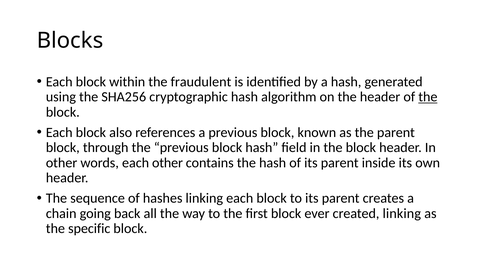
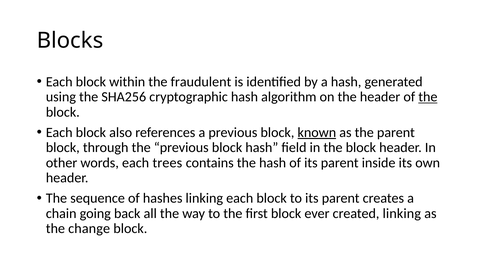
known underline: none -> present
each other: other -> trees
specific: specific -> change
